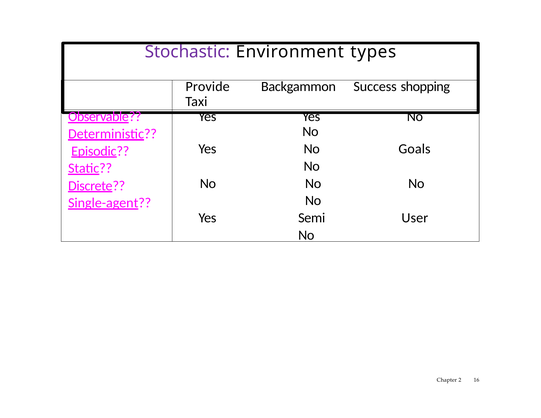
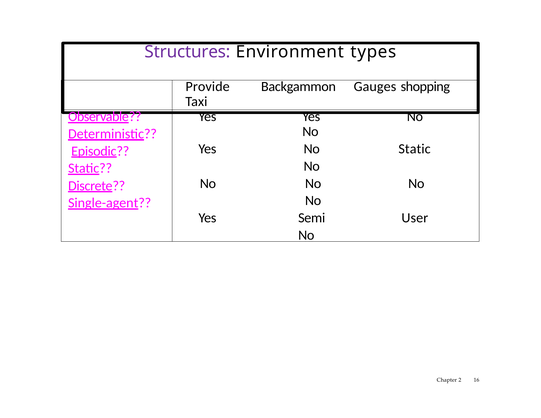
Stochastic: Stochastic -> Structures
Success: Success -> Gauges
No Goals: Goals -> Static
